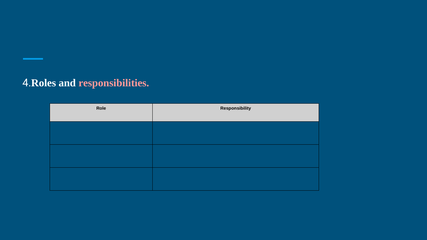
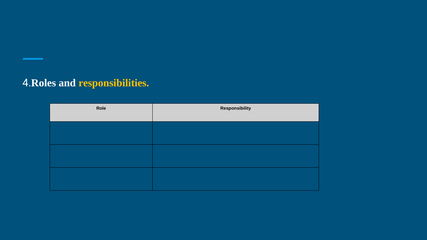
responsibilities colour: pink -> yellow
